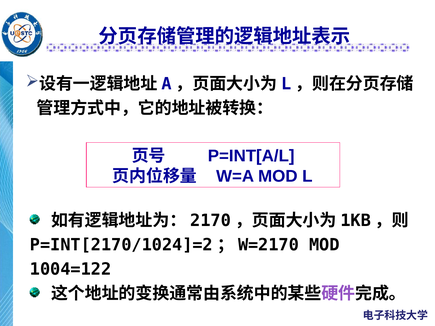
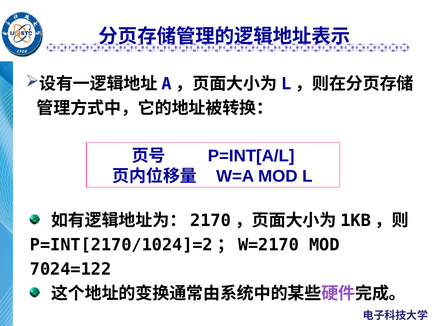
1004=122: 1004=122 -> 7024=122
